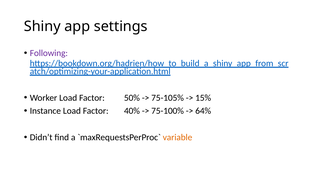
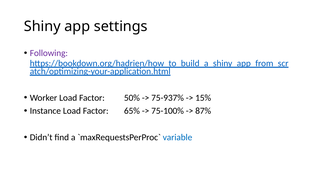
75-105%: 75-105% -> 75-937%
40%: 40% -> 65%
64%: 64% -> 87%
variable colour: orange -> blue
